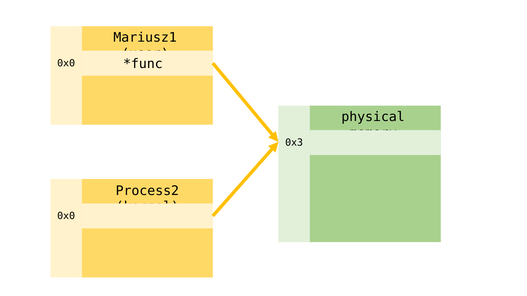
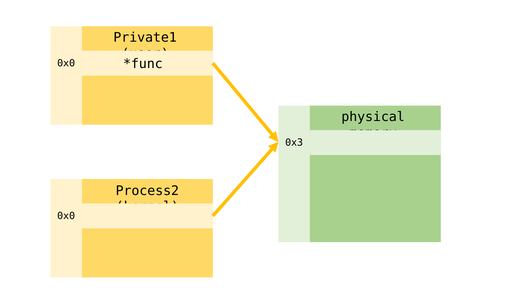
Mariusz1: Mariusz1 -> Private1
